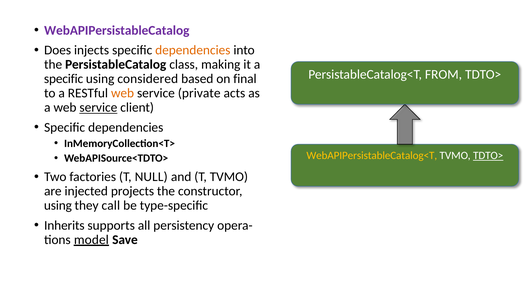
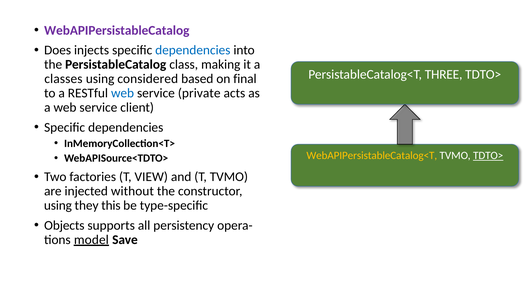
dependencies at (193, 50) colour: orange -> blue
FROM: FROM -> THREE
specific at (64, 79): specific -> classes
web at (123, 93) colour: orange -> blue
service at (98, 108) underline: present -> none
NULL: NULL -> VIEW
projects: projects -> without
call: call -> this
Inherits: Inherits -> Objects
